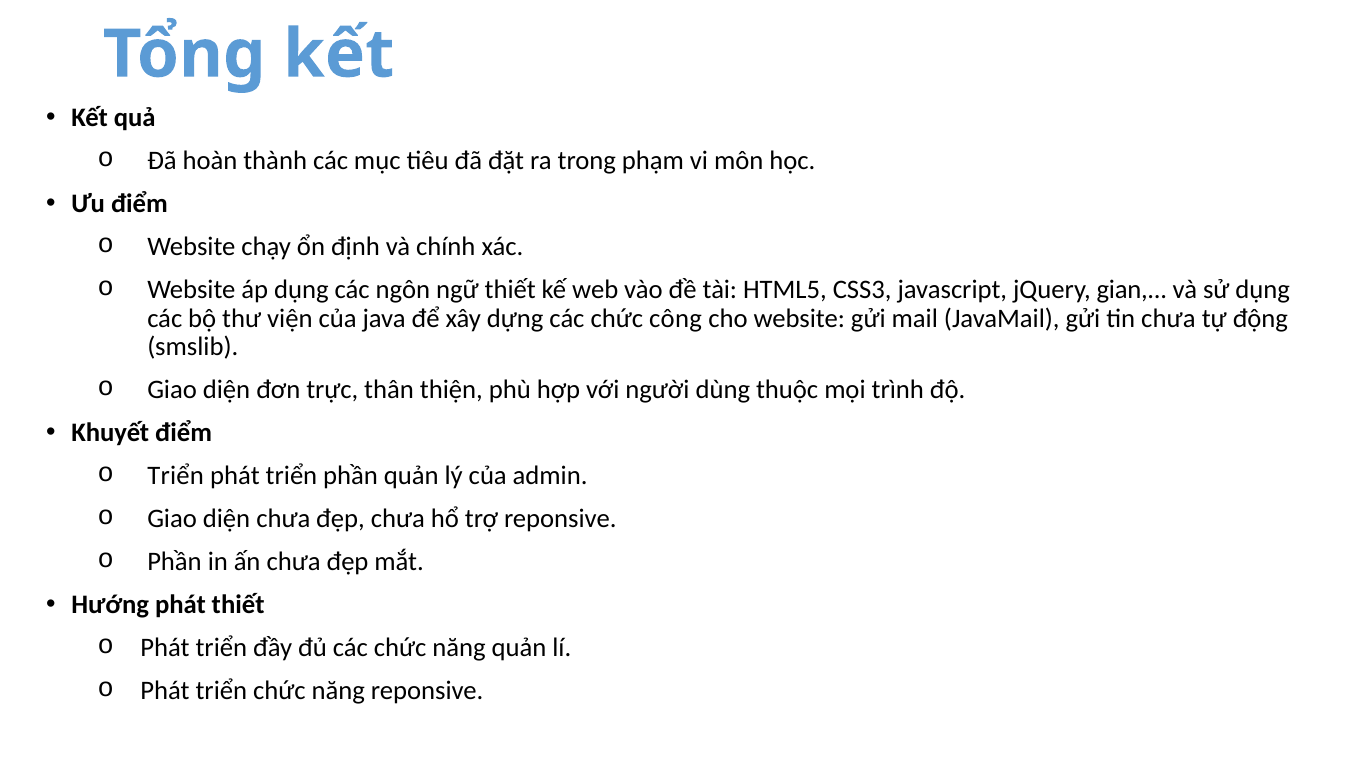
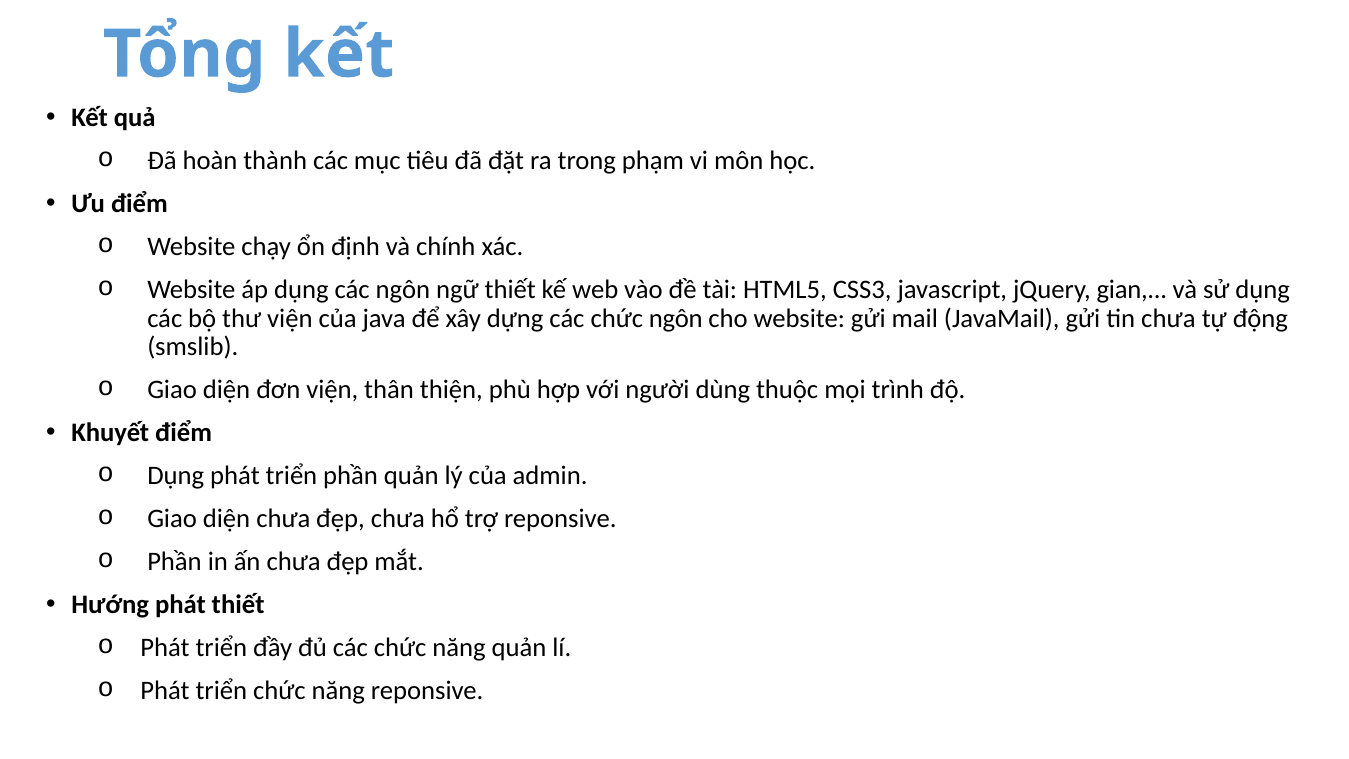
chức công: công -> ngôn
đơn trực: trực -> viện
Triển at (176, 476): Triển -> Dụng
